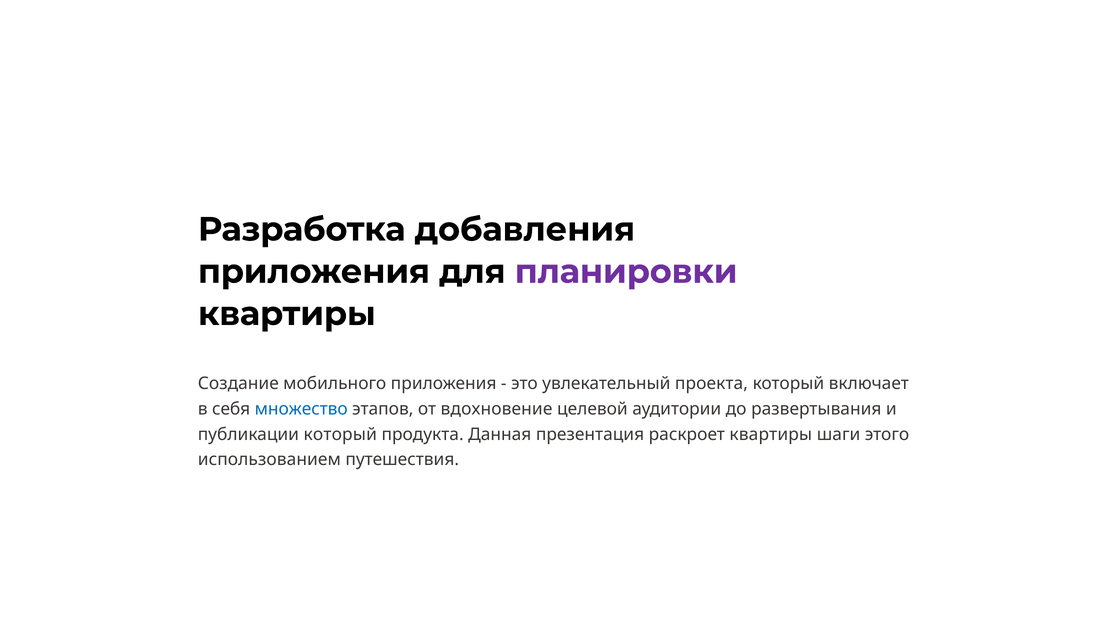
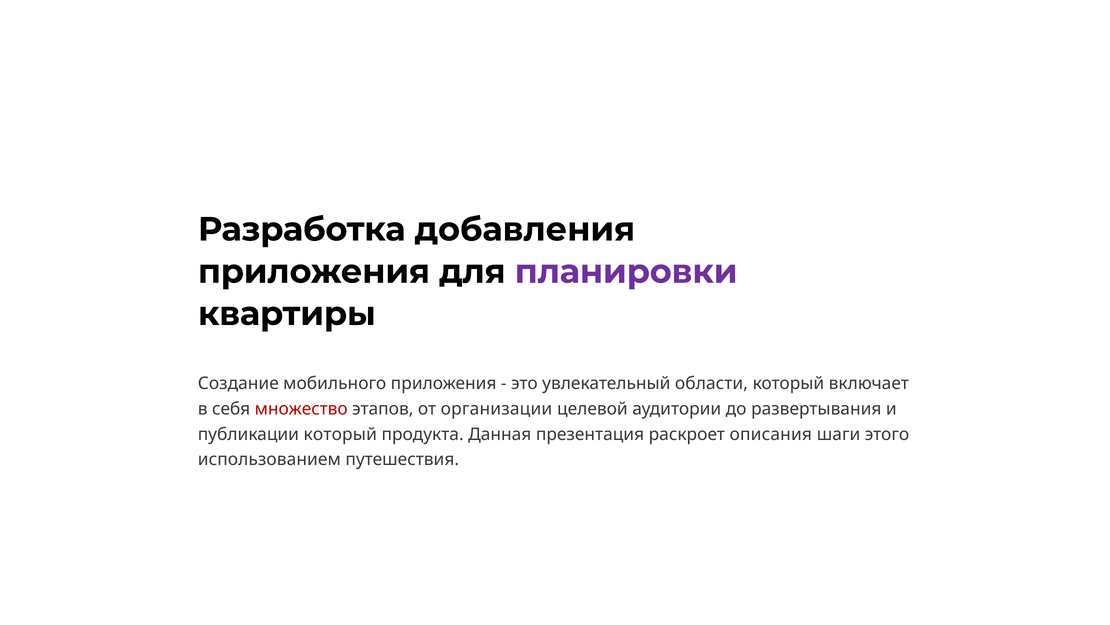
проекта: проекта -> области
множество colour: blue -> red
вдохновение: вдохновение -> организации
раскроет квартиры: квартиры -> описания
